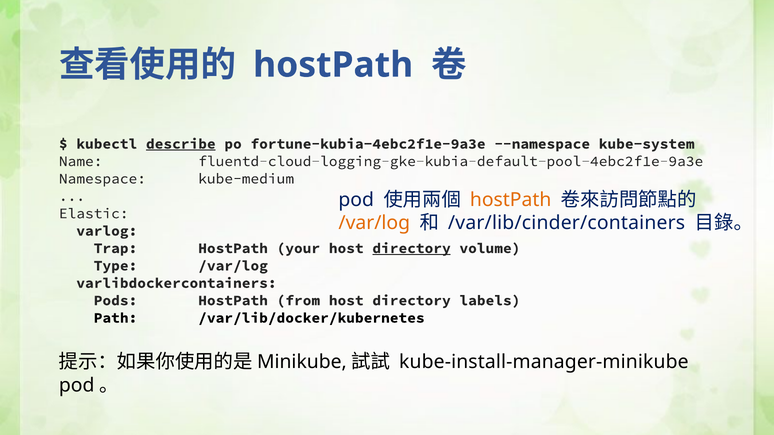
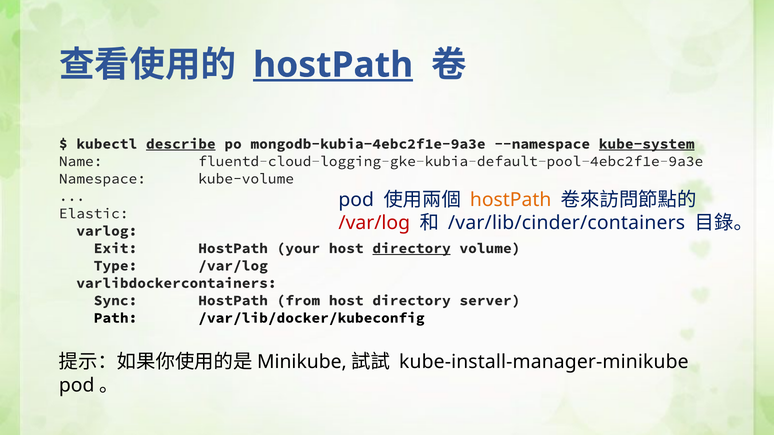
hostPath at (333, 65) underline: none -> present
fortune-kubia-4ebc2f1e-9a3e: fortune-kubia-4ebc2f1e-9a3e -> mongodb-kubia-4ebc2f1e-9a3e
kube-system underline: none -> present
kube-medium: kube-medium -> kube-volume
/var/log at (374, 223) colour: orange -> red
Trap: Trap -> Exit
Pods: Pods -> Sync
labels: labels -> server
/var/lib/docker/kubernetes: /var/lib/docker/kubernetes -> /var/lib/docker/kubeconfig
